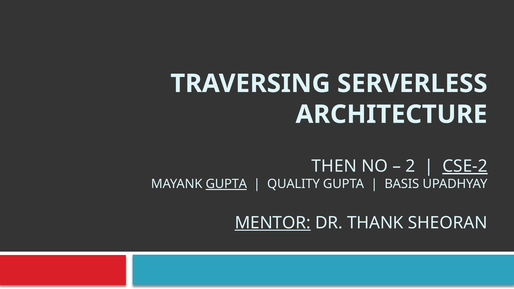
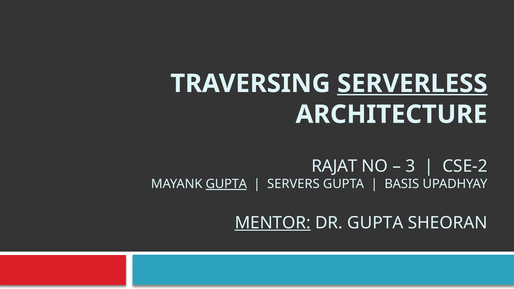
SERVERLESS underline: none -> present
THEN: THEN -> RAJAT
2: 2 -> 3
CSE-2 underline: present -> none
QUALITY: QUALITY -> SERVERS
DR THANK: THANK -> GUPTA
